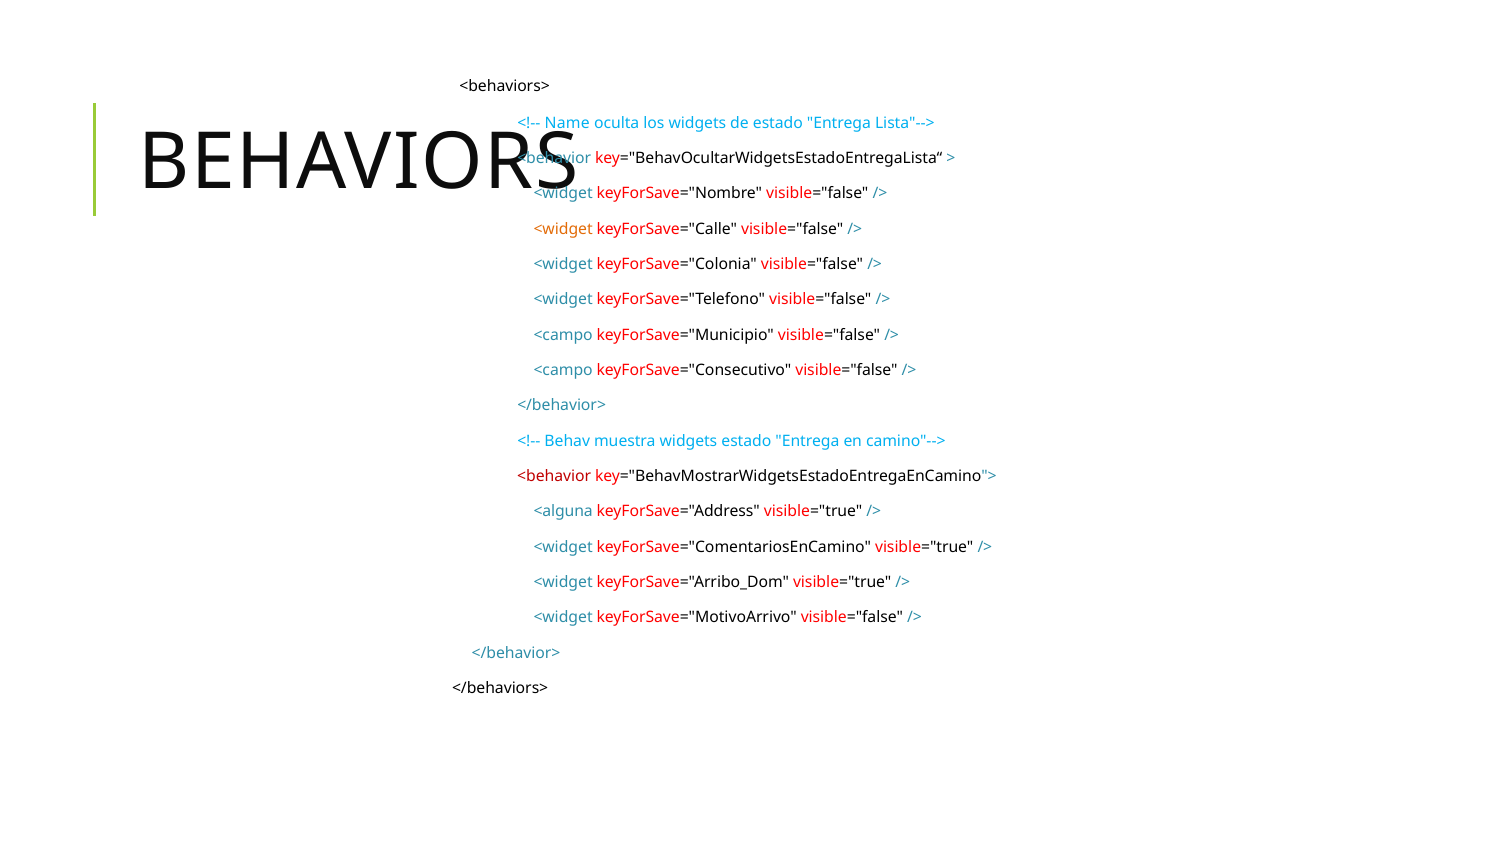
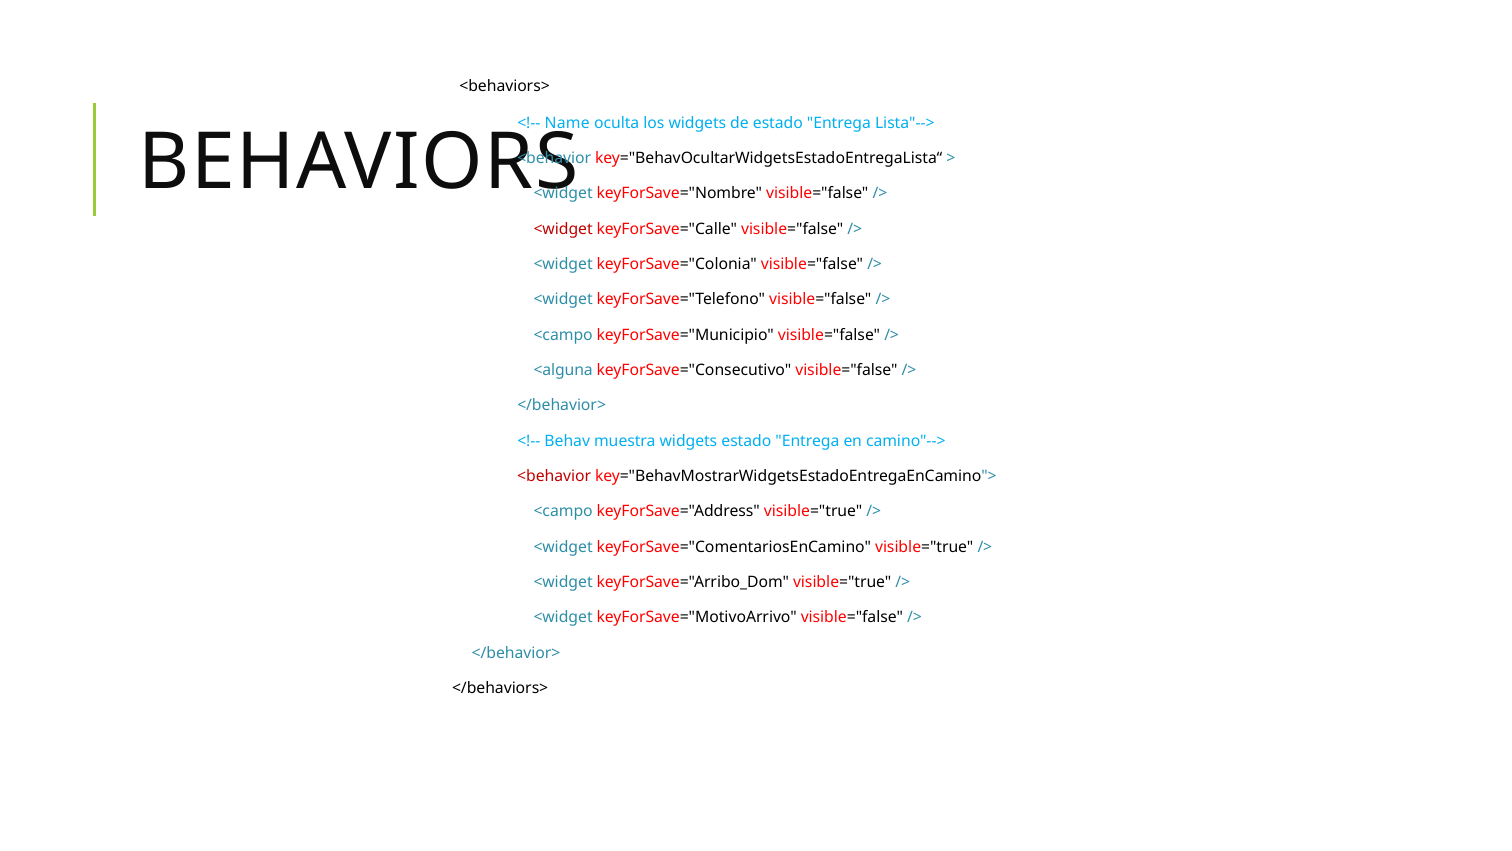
<widget at (563, 229) colour: orange -> red
<campo at (563, 370): <campo -> <alguna
<alguna at (563, 511): <alguna -> <campo
